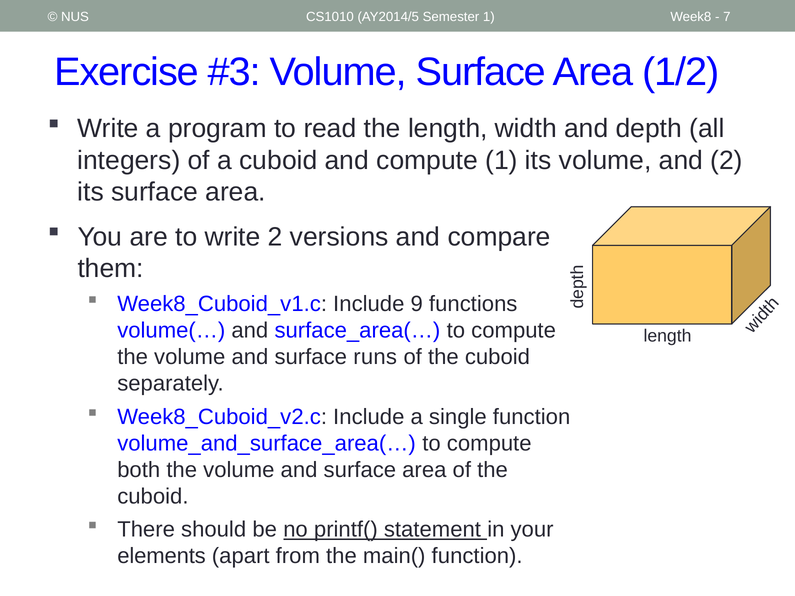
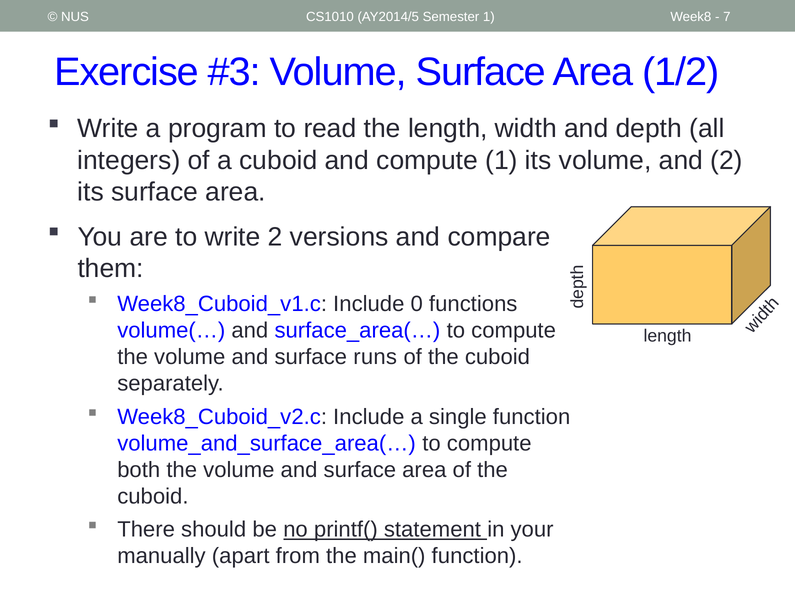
9: 9 -> 0
elements: elements -> manually
